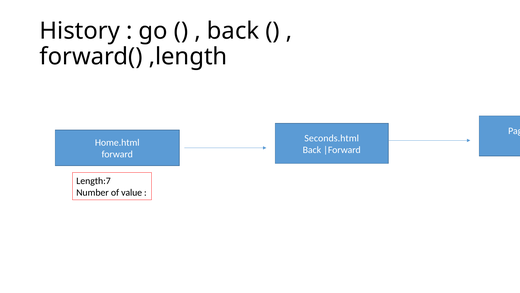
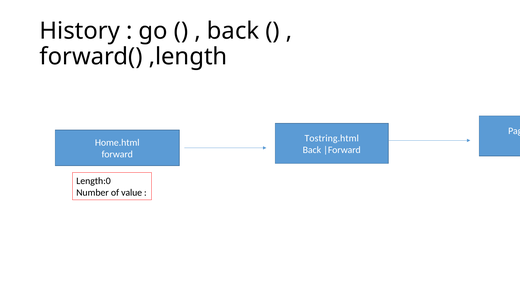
Seconds.html: Seconds.html -> Tostring.html
Length:7: Length:7 -> Length:0
